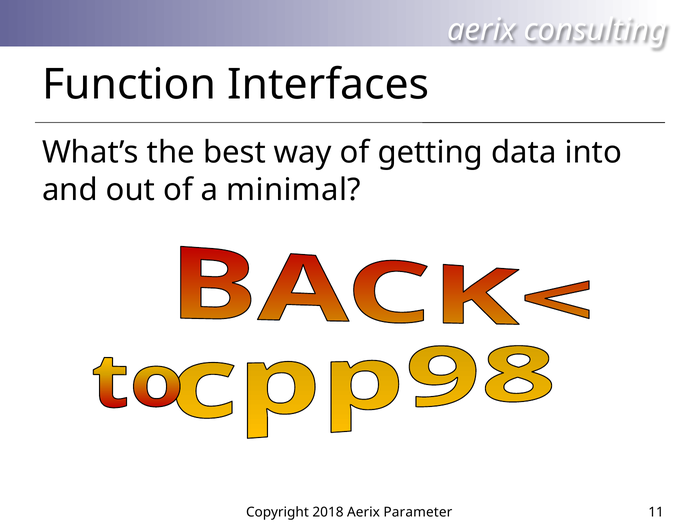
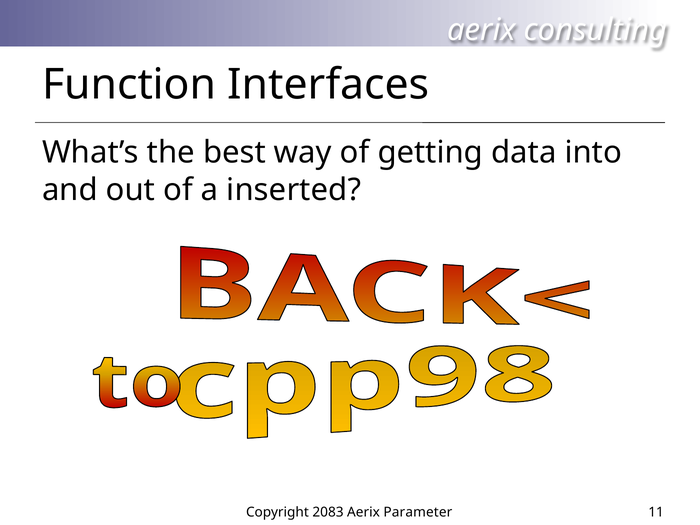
minimal: minimal -> inserted
2018: 2018 -> 2083
